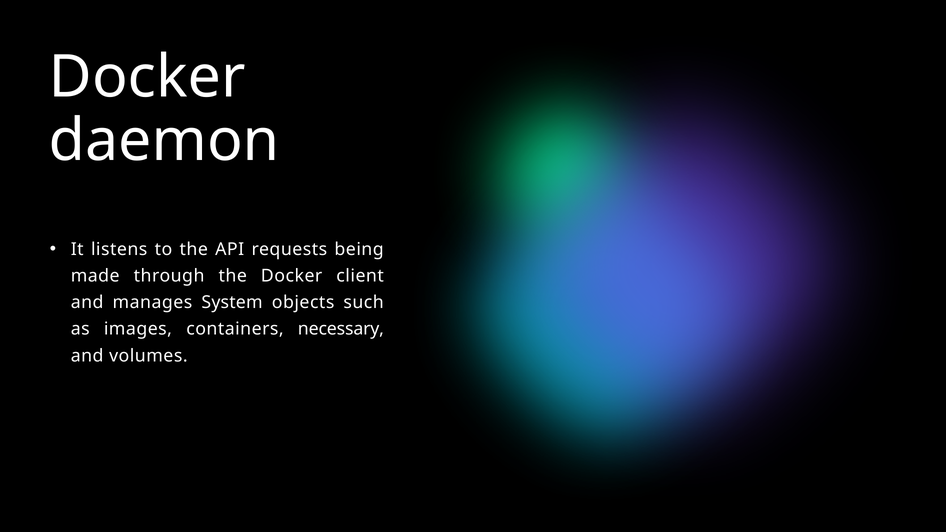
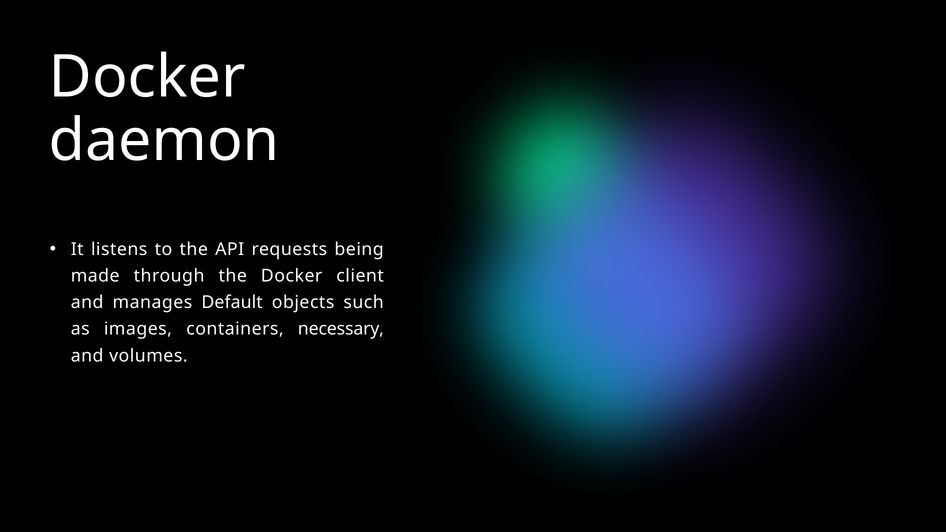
System: System -> Default
